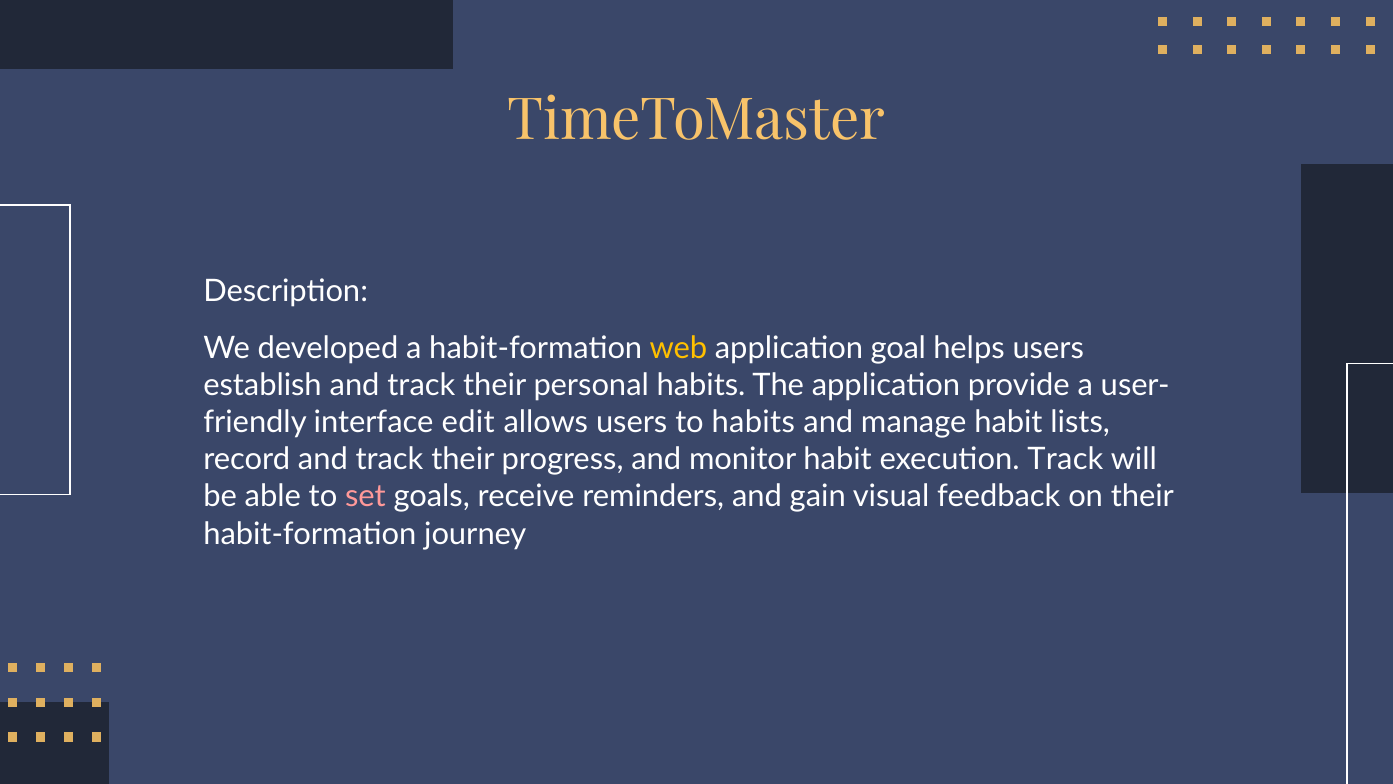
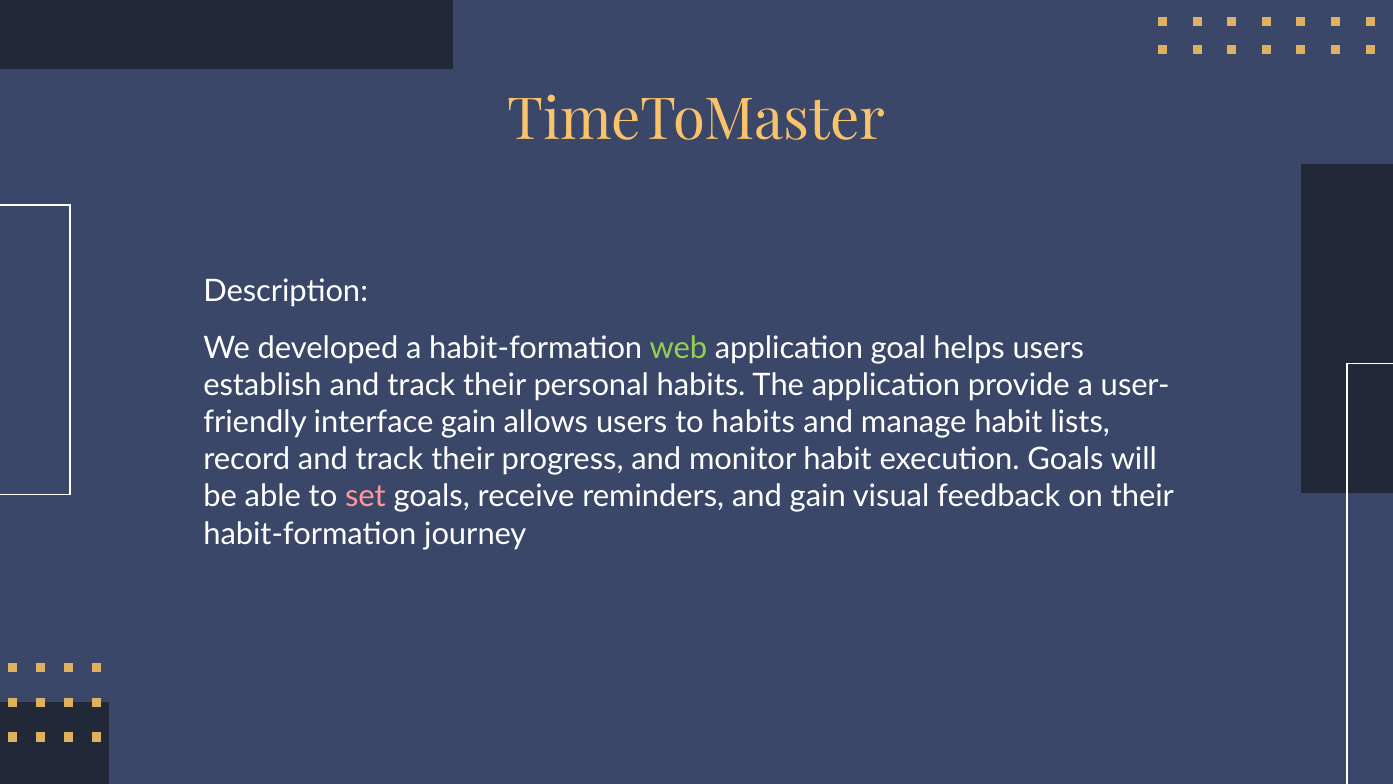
web colour: yellow -> light green
interface edit: edit -> gain
execution Track: Track -> Goals
